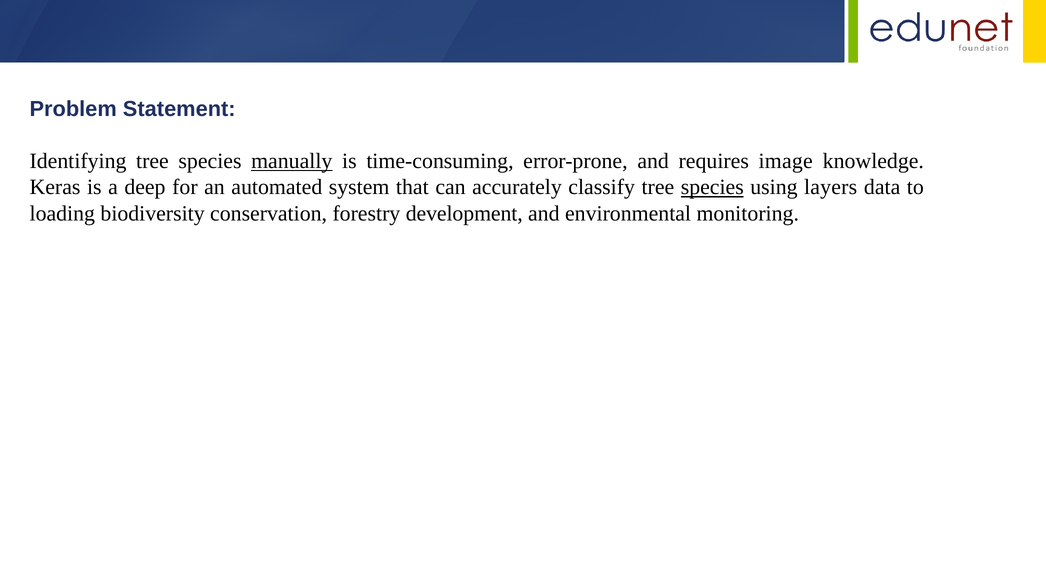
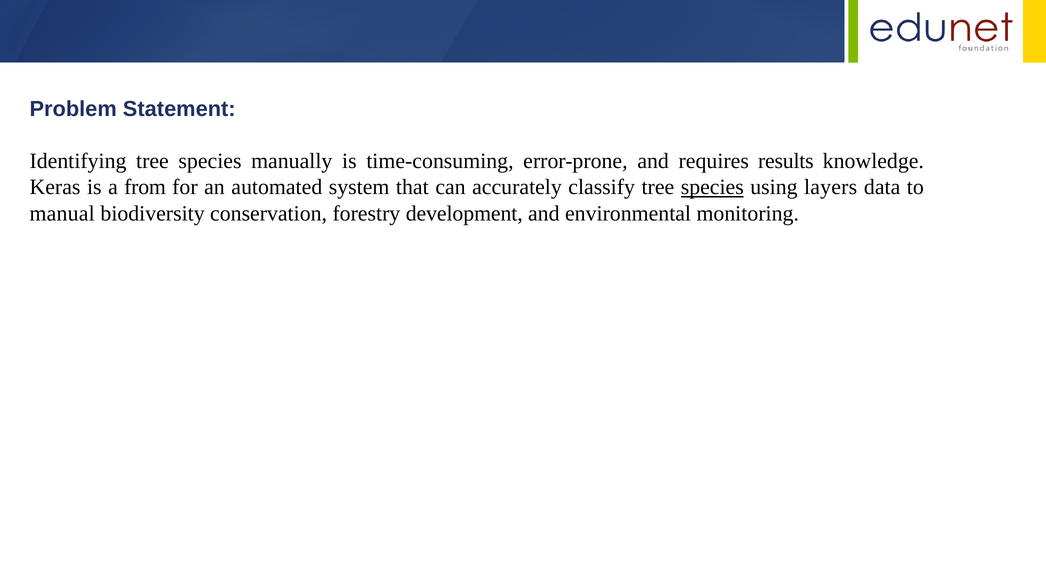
manually underline: present -> none
image: image -> results
deep: deep -> from
loading: loading -> manual
